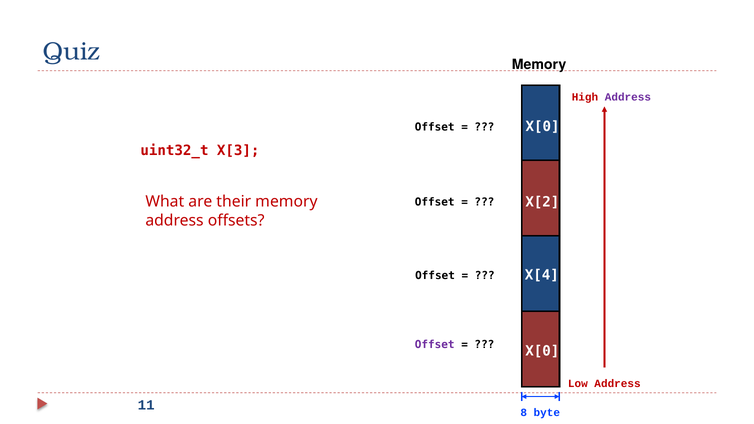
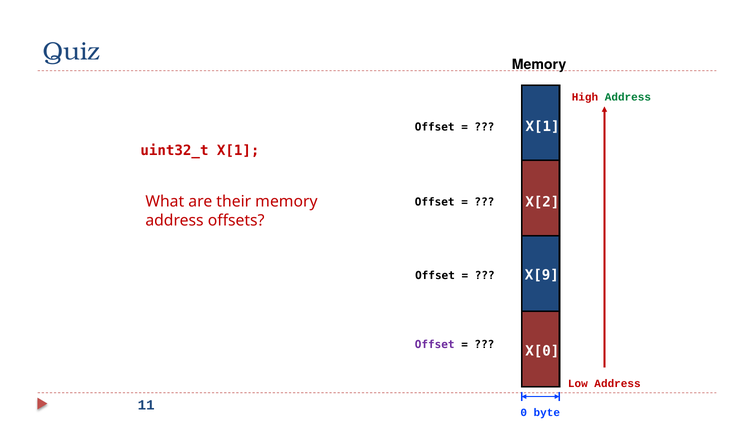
Address at (628, 97) colour: purple -> green
X[0 at (543, 126): X[0 -> X[1
uint32_t X[3: X[3 -> X[1
X[4: X[4 -> X[9
8: 8 -> 0
